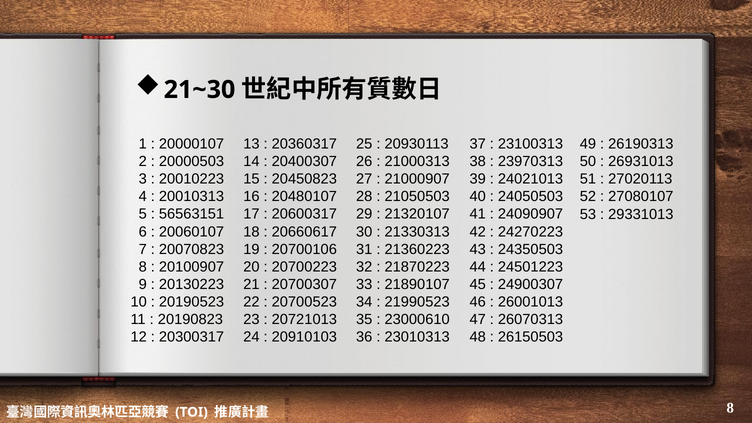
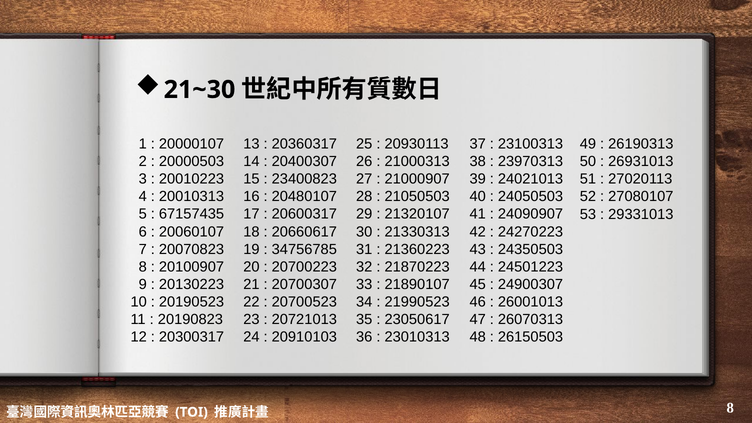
20450823: 20450823 -> 23400823
56563151: 56563151 -> 67157435
20700106: 20700106 -> 34756785
23000610: 23000610 -> 23050617
